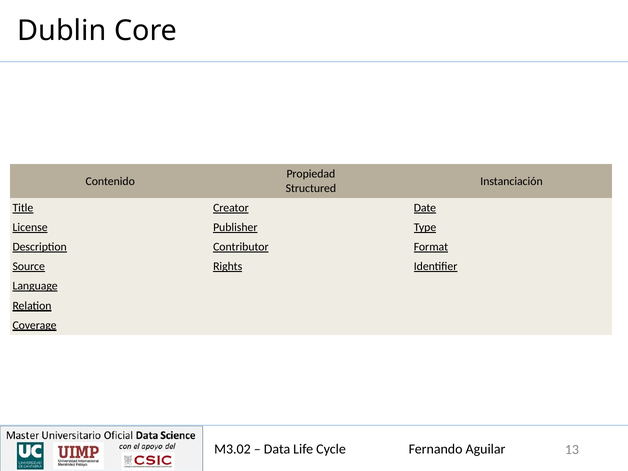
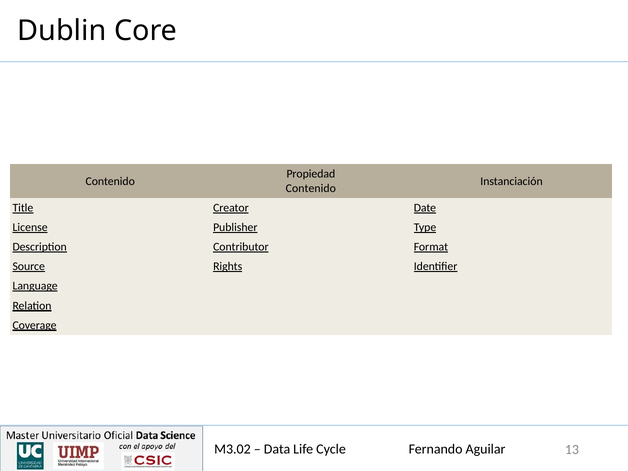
Structured at (311, 188): Structured -> Contenido
